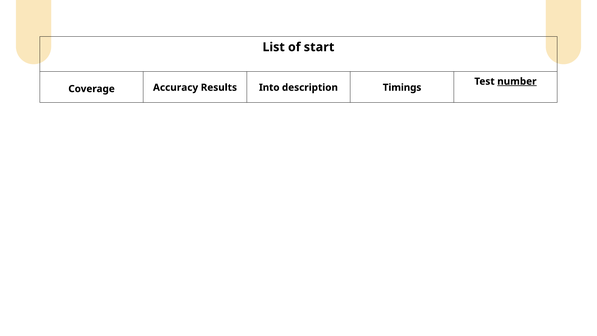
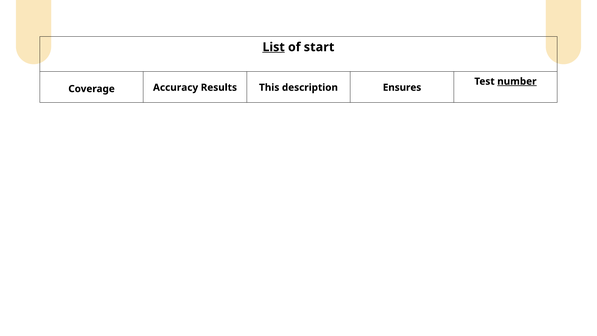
List underline: none -> present
Into: Into -> This
Timings: Timings -> Ensures
